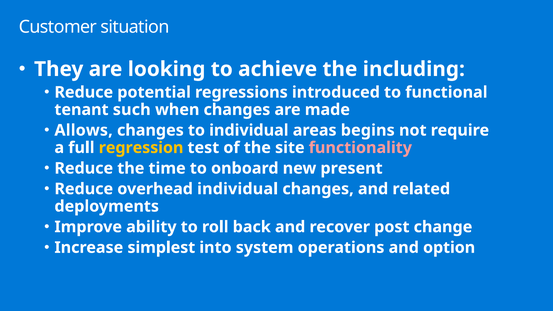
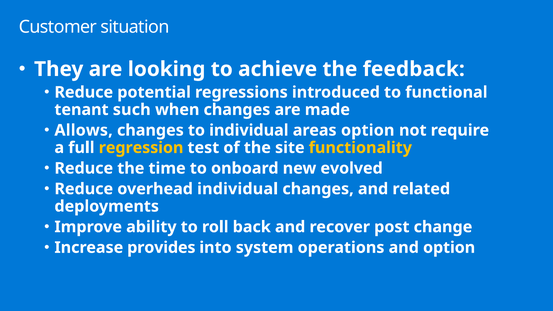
including: including -> feedback
areas begins: begins -> option
functionality colour: pink -> yellow
present: present -> evolved
simplest: simplest -> provides
